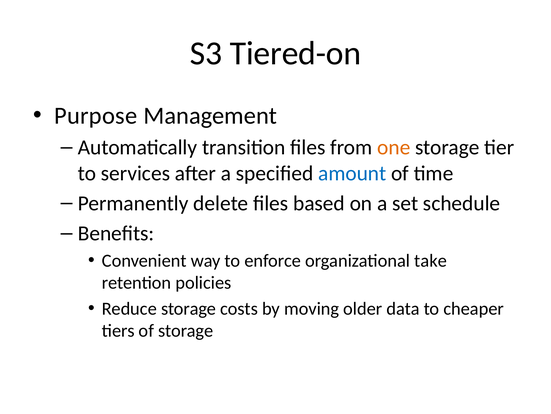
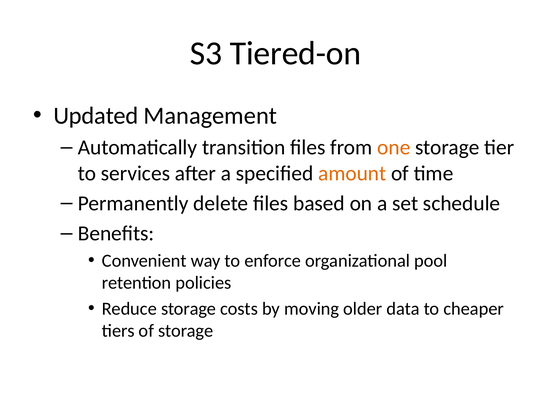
Purpose: Purpose -> Updated
amount colour: blue -> orange
take: take -> pool
